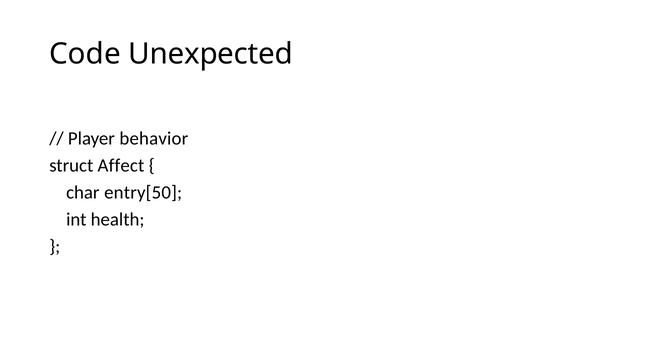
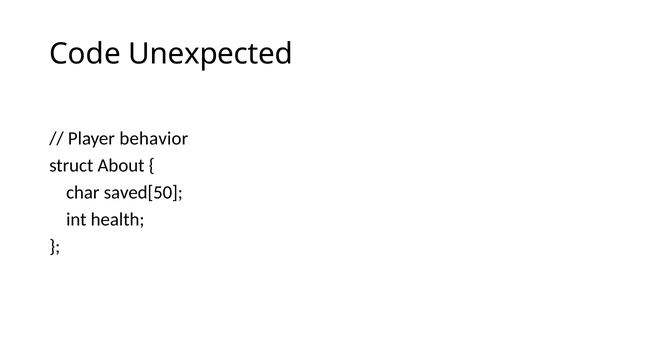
Affect: Affect -> About
entry[50: entry[50 -> saved[50
